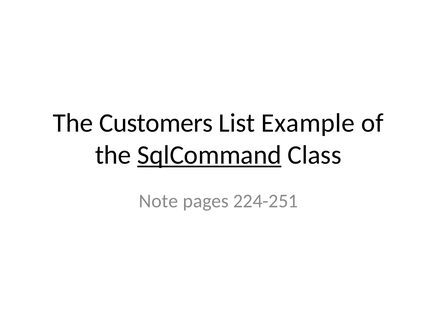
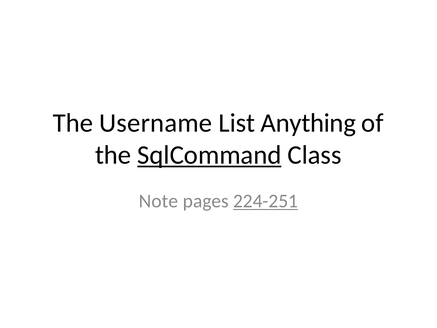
Customers: Customers -> Username
Example: Example -> Anything
224-251 underline: none -> present
